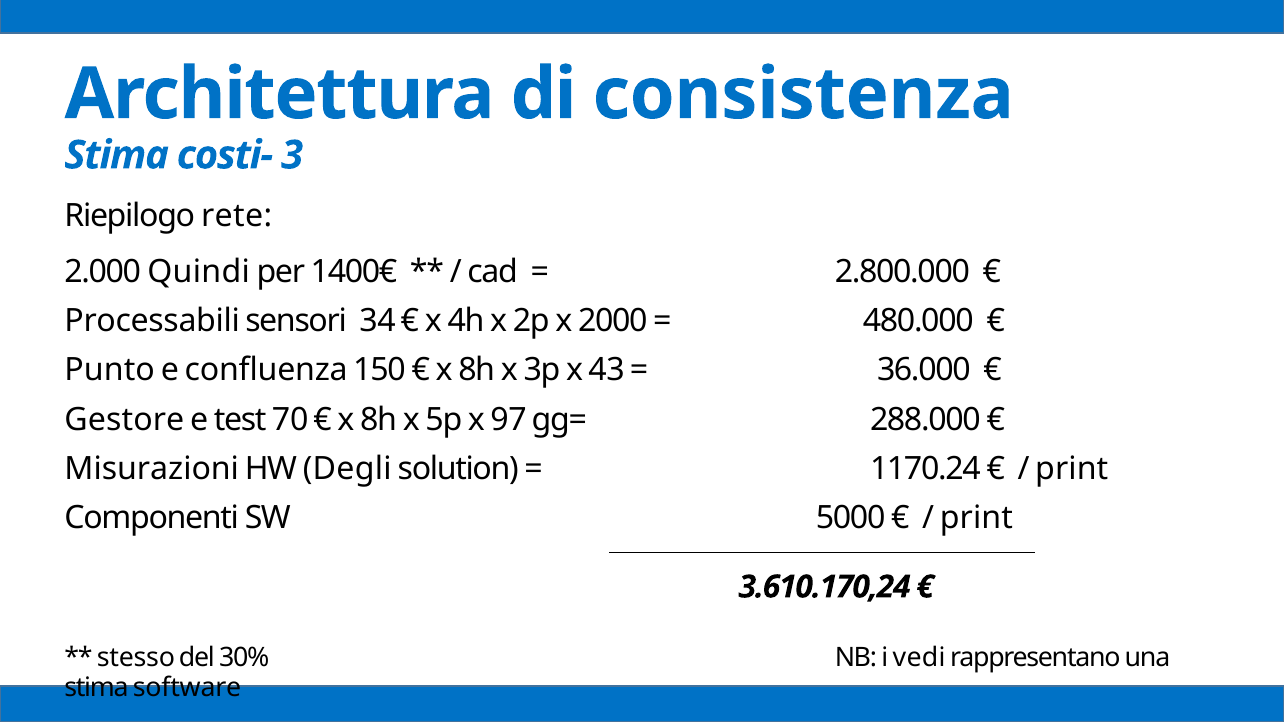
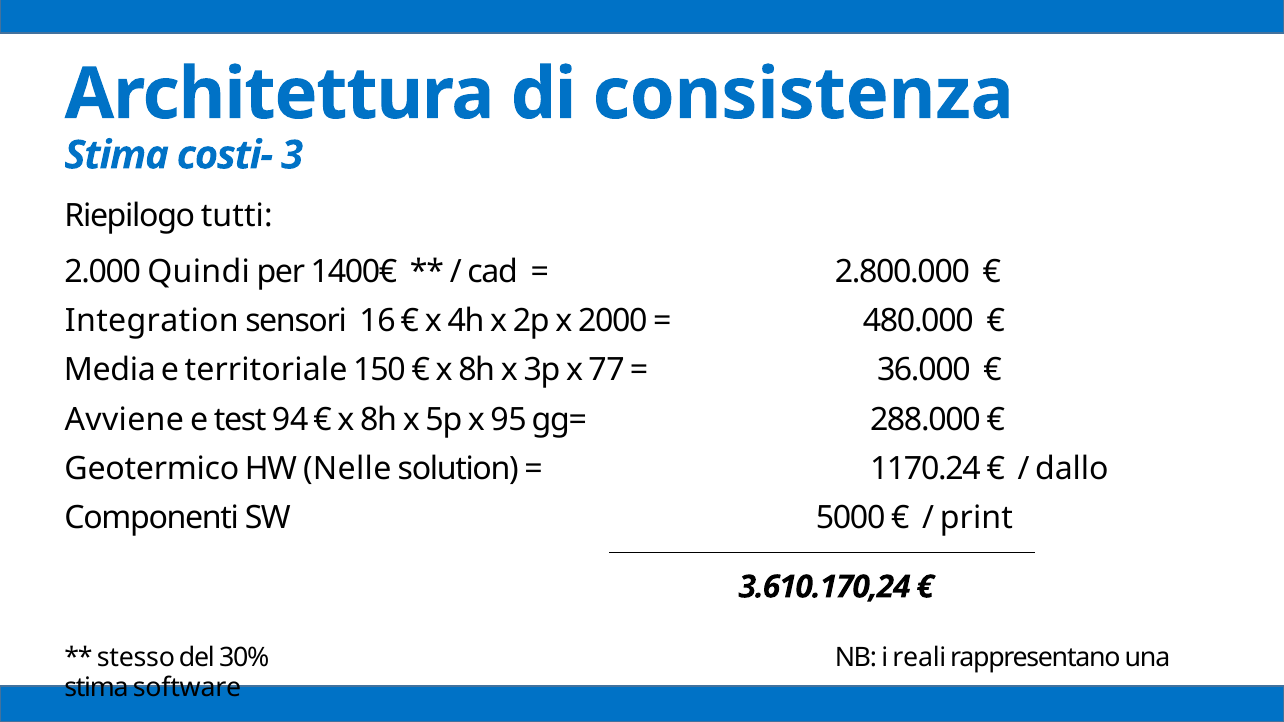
rete: rete -> tutti
Processabili: Processabili -> Integration
34: 34 -> 16
Punto: Punto -> Media
confluenza: confluenza -> territoriale
43: 43 -> 77
Gestore: Gestore -> Avviene
70: 70 -> 94
97: 97 -> 95
Misurazioni: Misurazioni -> Geotermico
Degli: Degli -> Nelle
print at (1072, 469): print -> dallo
vedi: vedi -> reali
